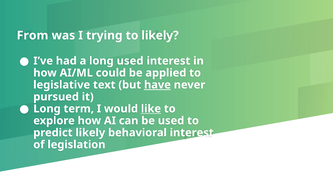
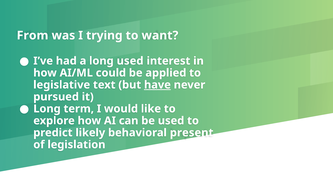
to likely: likely -> want
like underline: present -> none
behavioral interest: interest -> present
